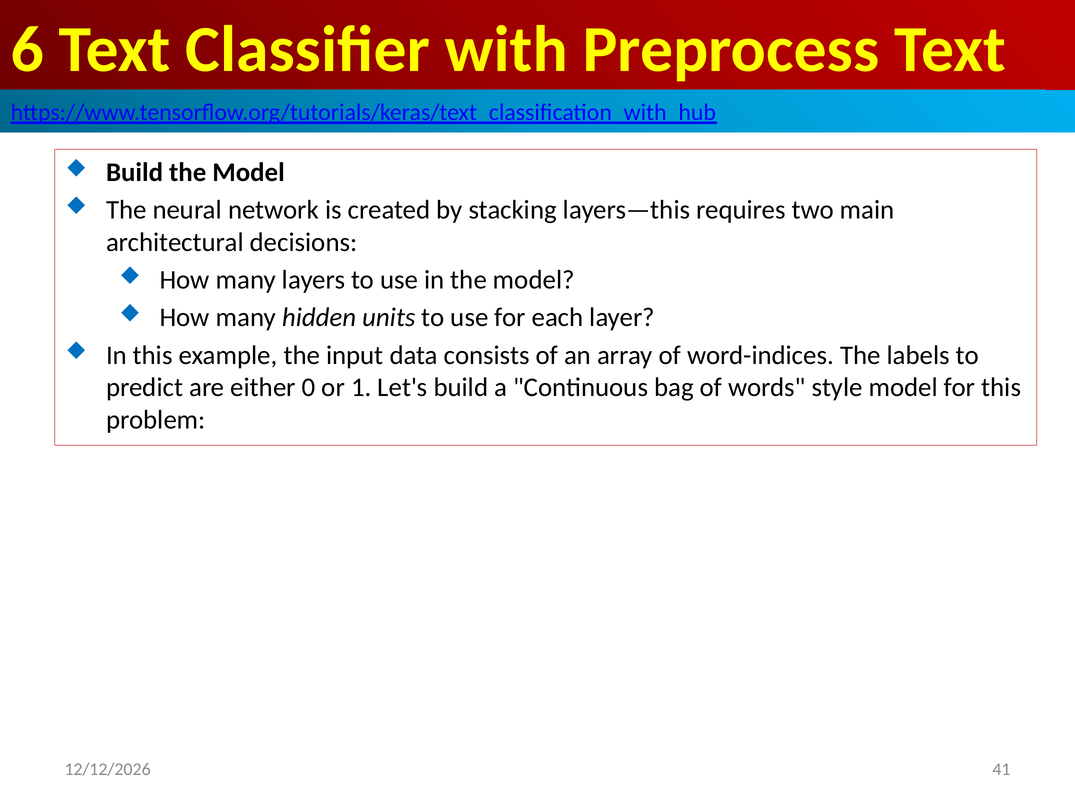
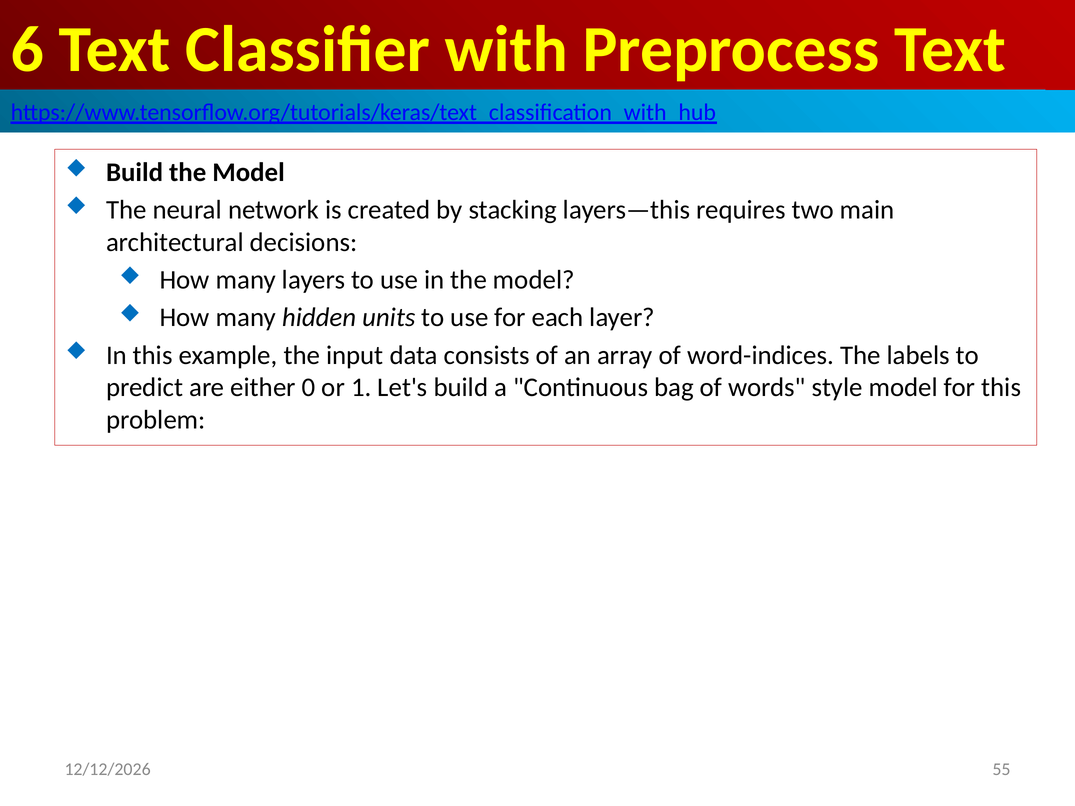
41: 41 -> 55
